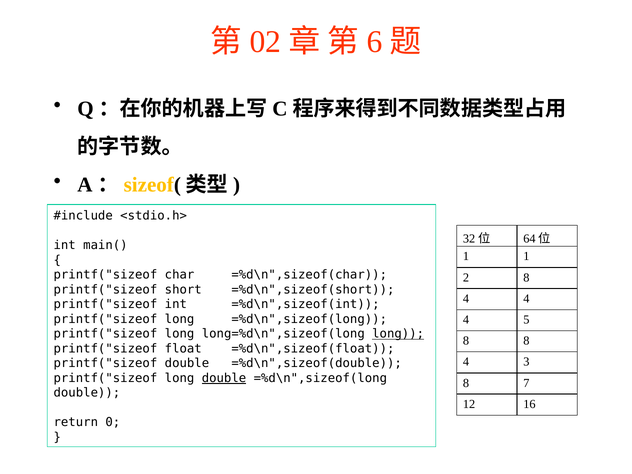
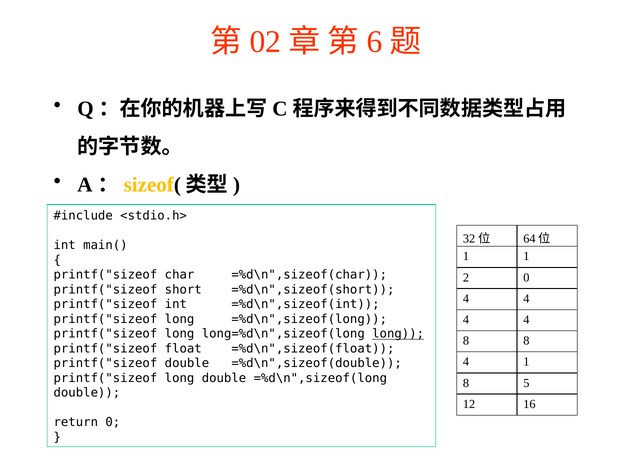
2 8: 8 -> 0
5 at (526, 320): 5 -> 4
4 3: 3 -> 1
double at (224, 378) underline: present -> none
7: 7 -> 5
